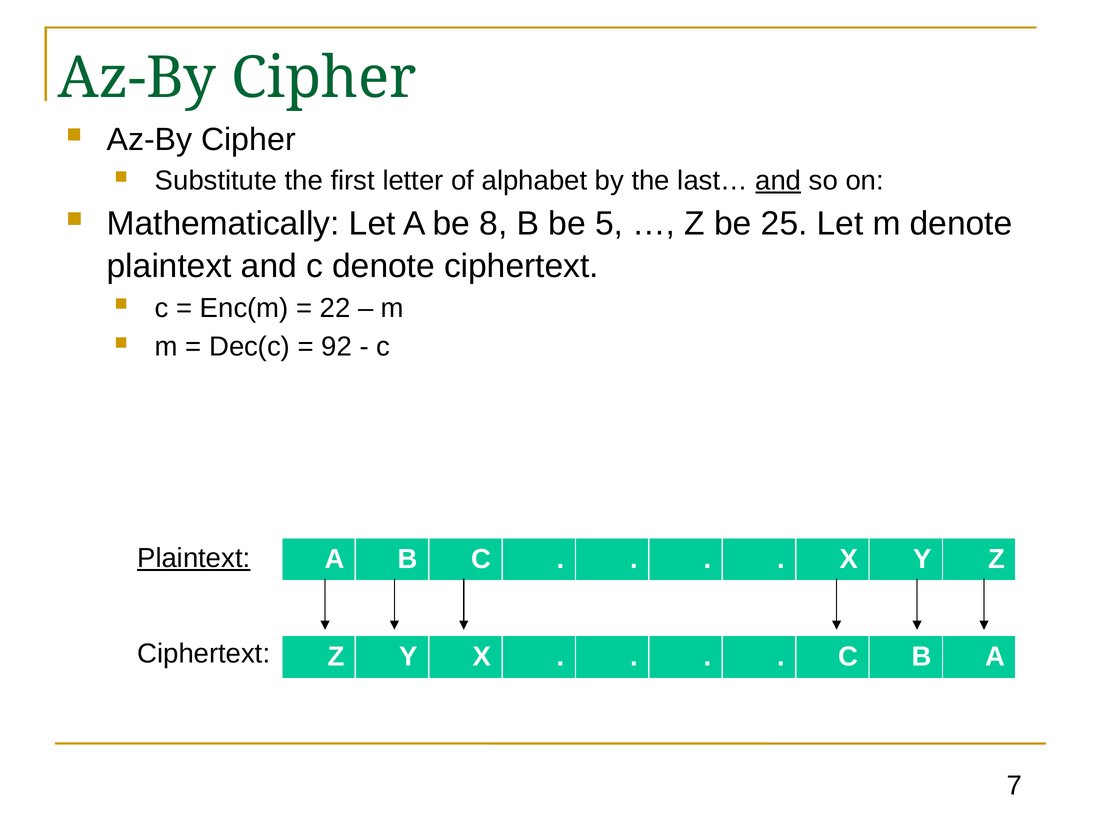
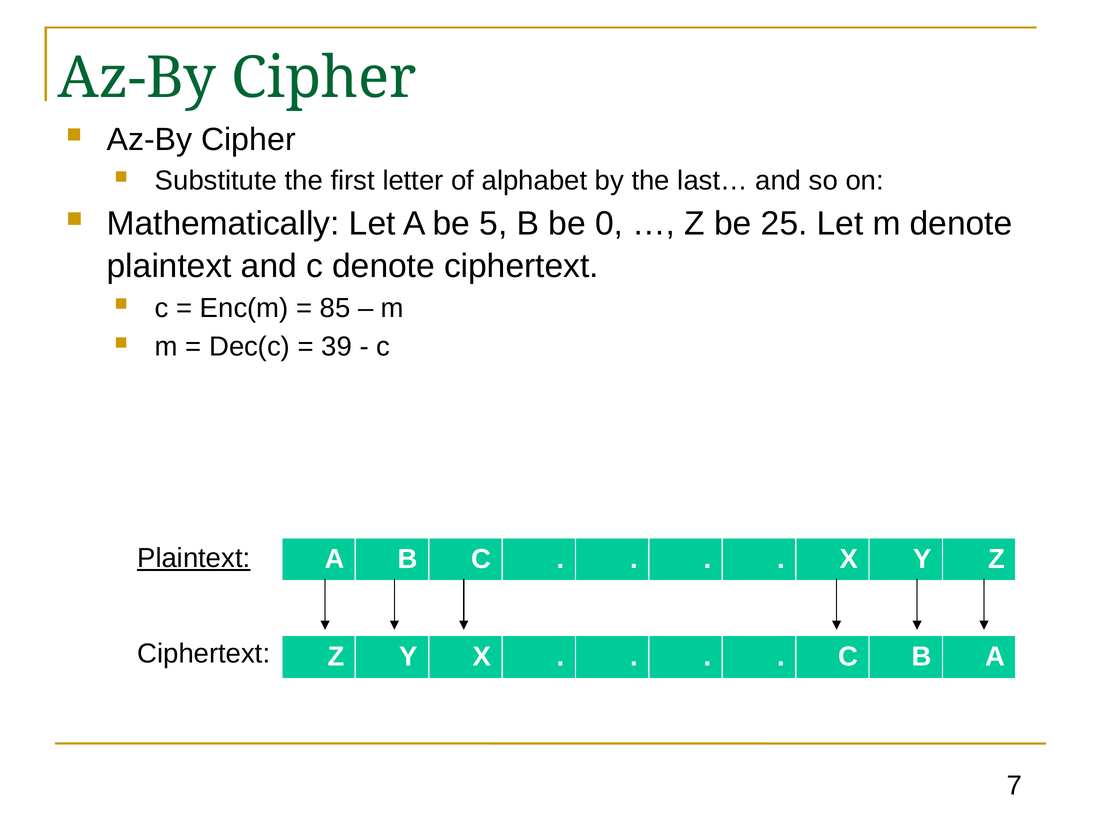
and at (778, 181) underline: present -> none
8: 8 -> 5
5: 5 -> 0
22: 22 -> 85
92: 92 -> 39
